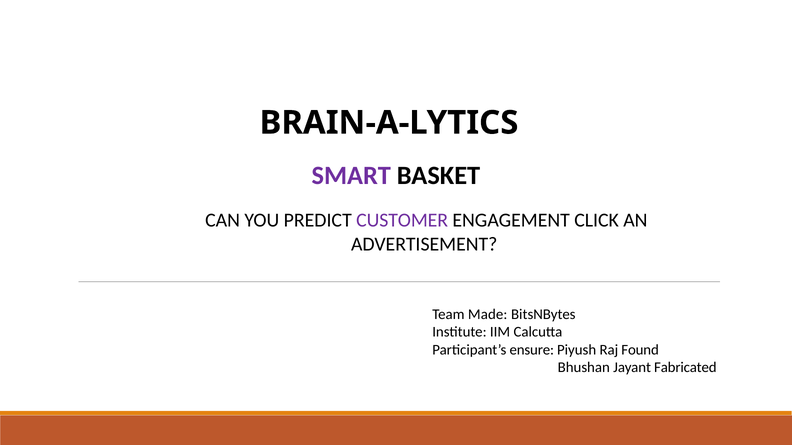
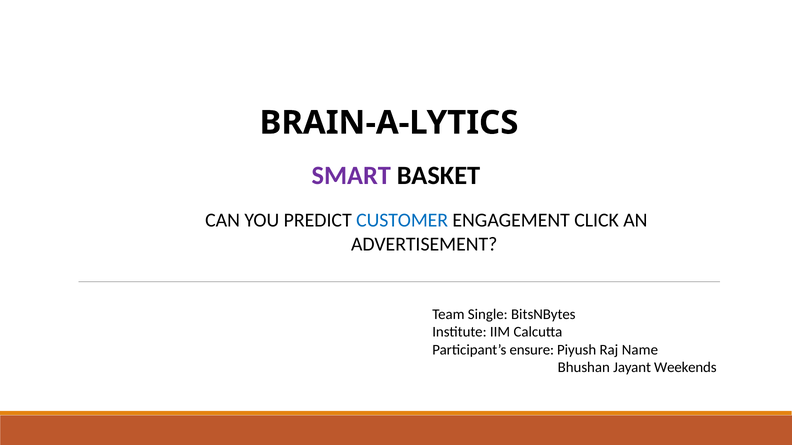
CUSTOMER colour: purple -> blue
Made: Made -> Single
Found: Found -> Name
Fabricated: Fabricated -> Weekends
